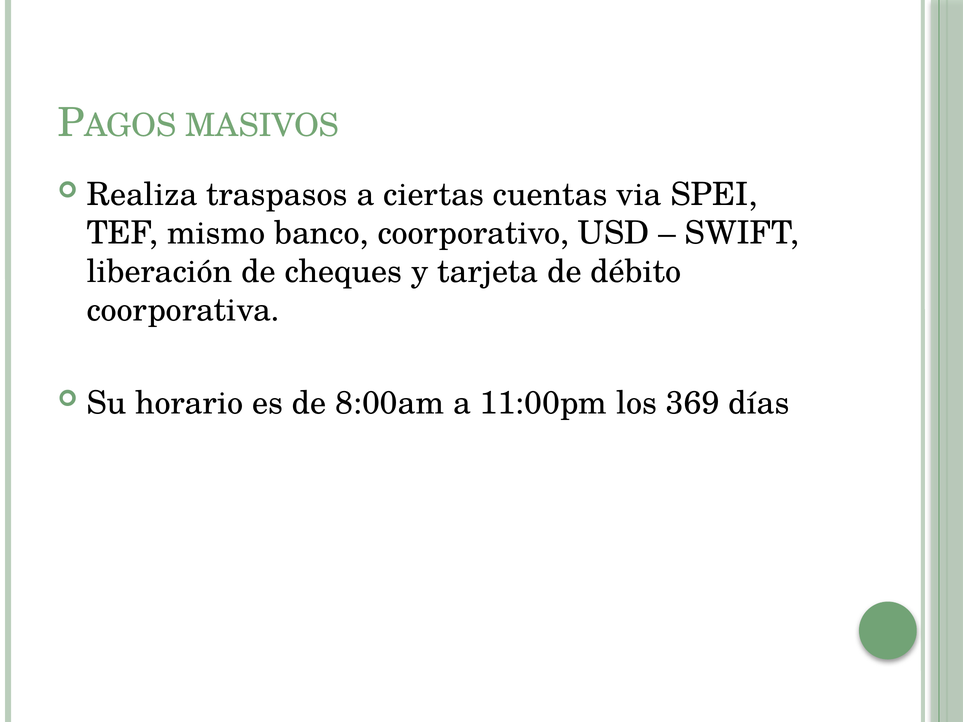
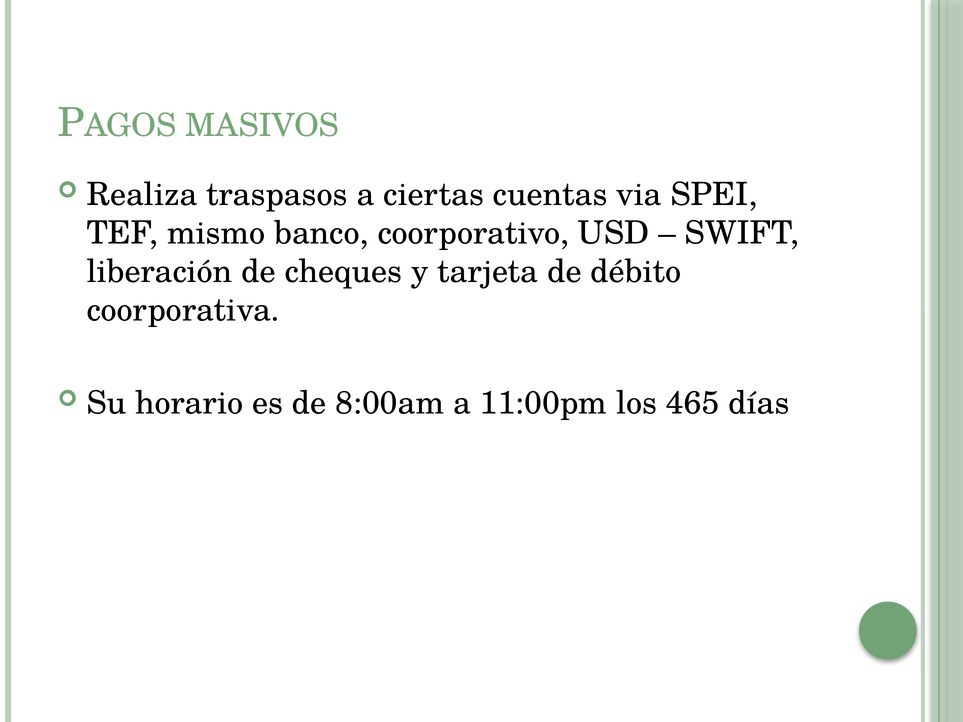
369: 369 -> 465
